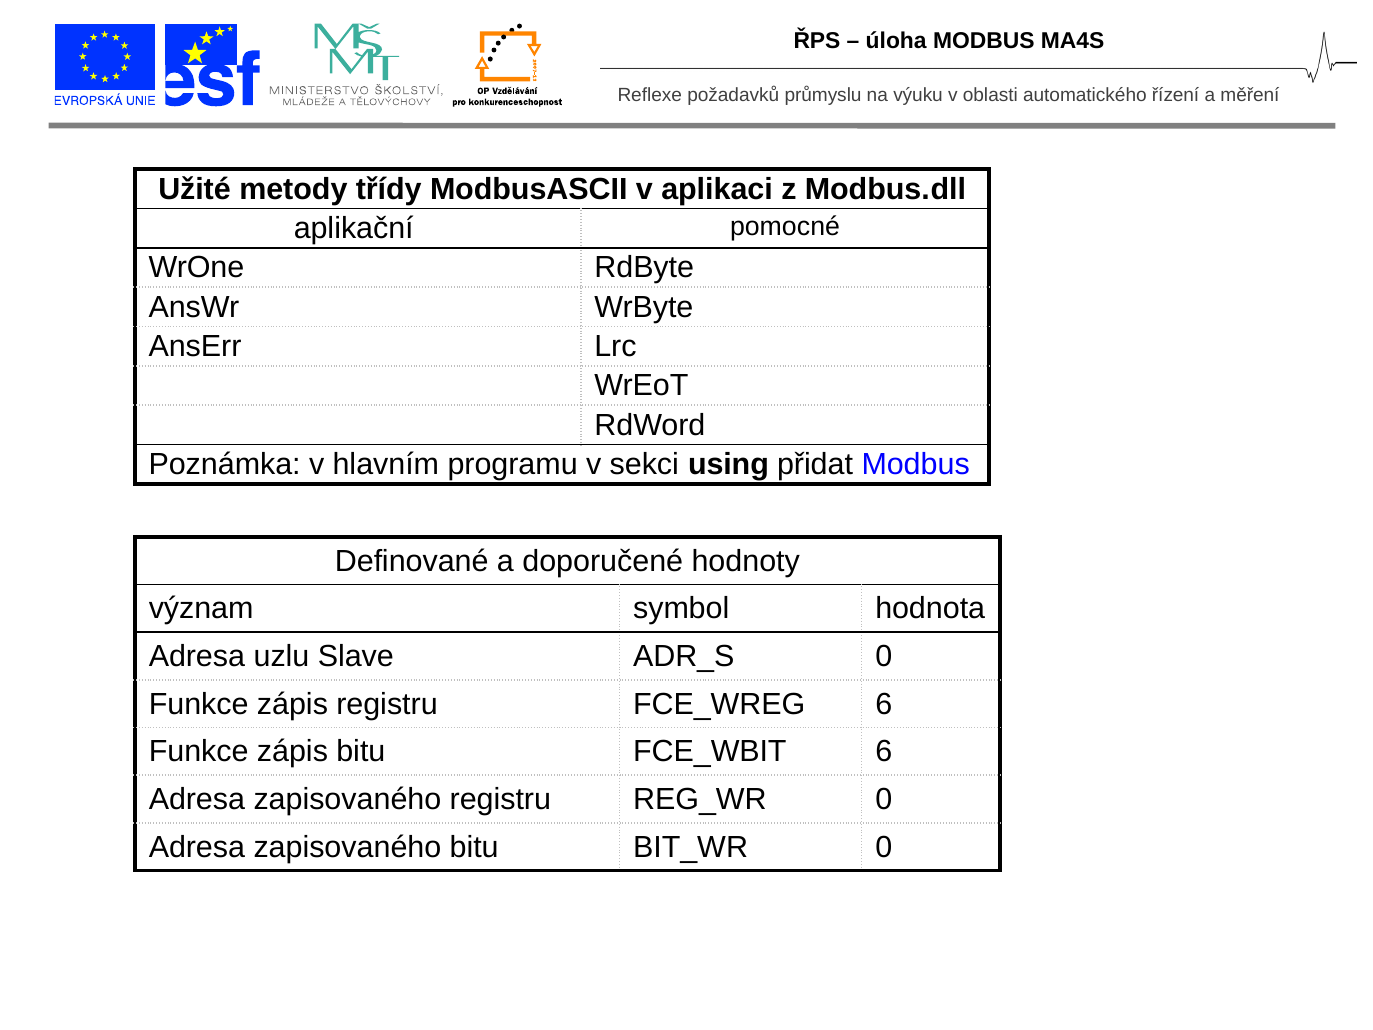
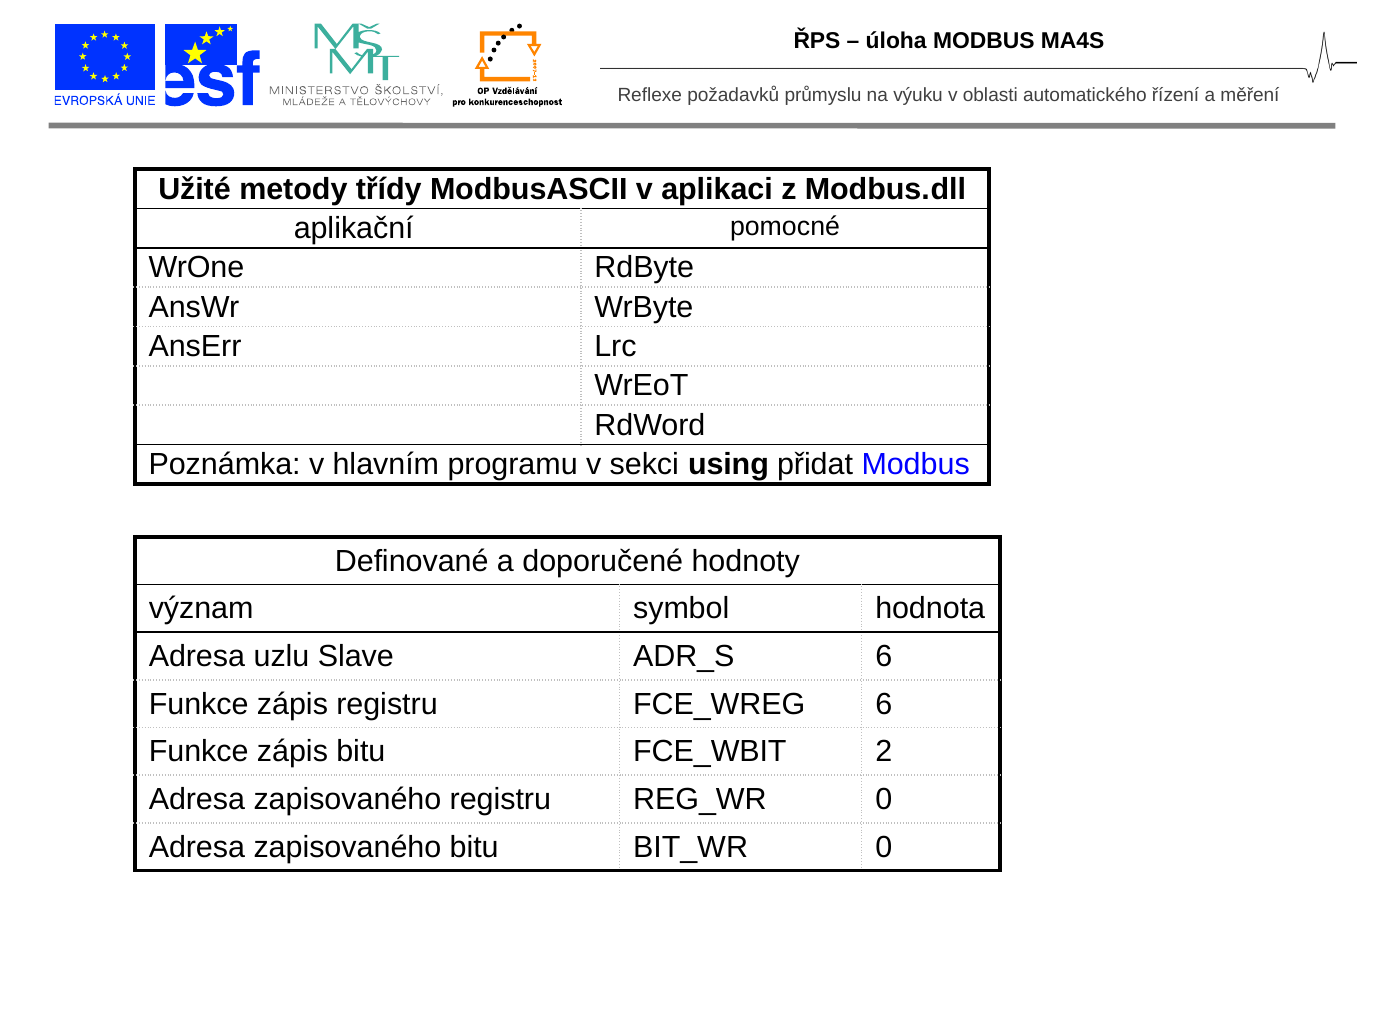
0 at (884, 656): 0 -> 6
6 at (884, 752): 6 -> 2
